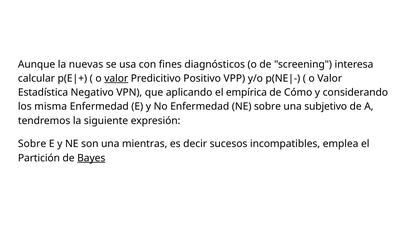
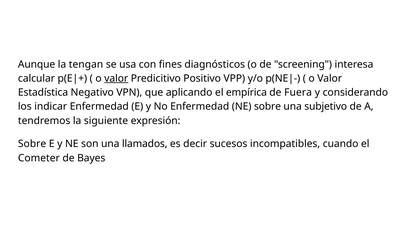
nuevas: nuevas -> tengan
Cómo: Cómo -> Fuera
misma: misma -> indicar
mientras: mientras -> llamados
emplea: emplea -> cuando
Partición: Partición -> Cometer
Bayes underline: present -> none
